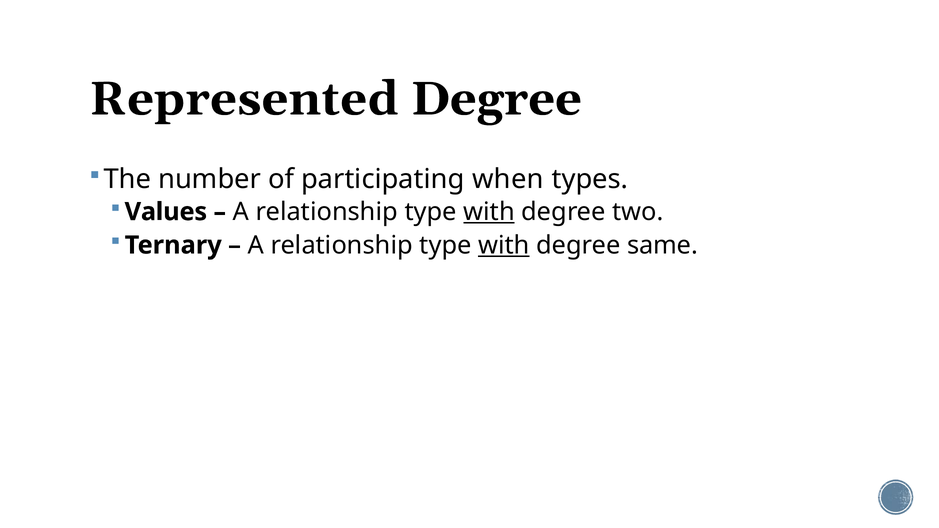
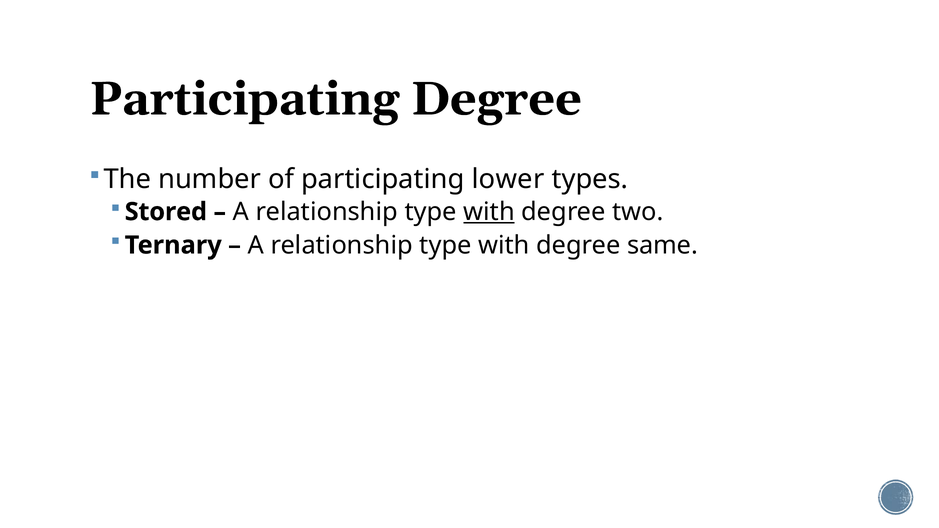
Represented at (244, 99): Represented -> Participating
when: when -> lower
Values: Values -> Stored
with at (504, 245) underline: present -> none
